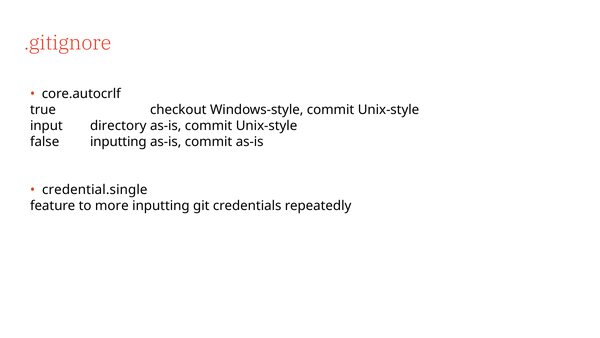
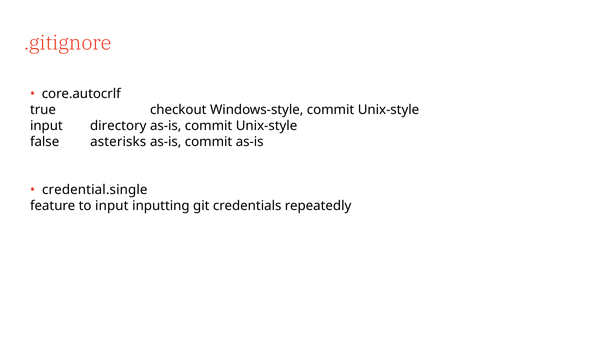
false inputting: inputting -> asterisks
to more: more -> input
